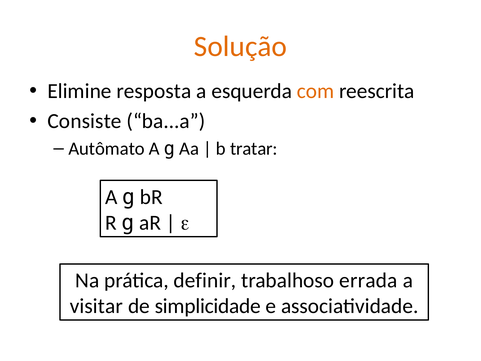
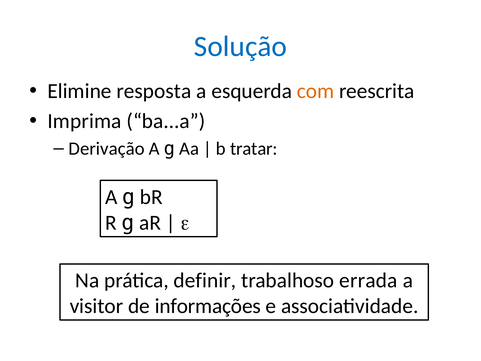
Solução colour: orange -> blue
Consiste: Consiste -> Imprima
Autômato: Autômato -> Derivação
visitar: visitar -> visitor
simplicidade: simplicidade -> informações
